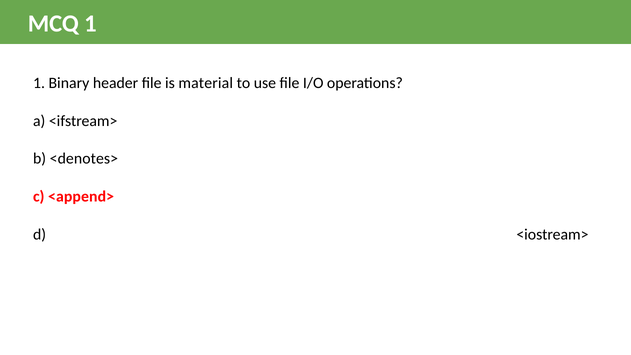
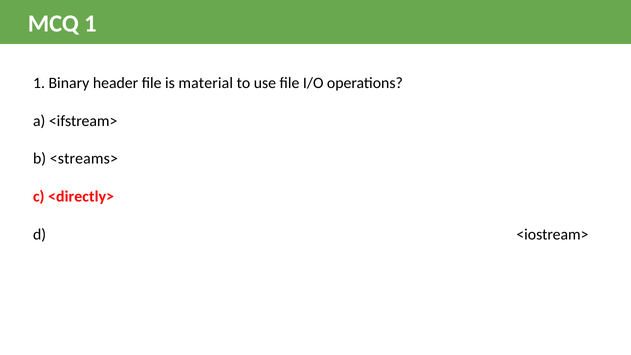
<denotes>: <denotes> -> <streams>
<append>: <append> -> <directly>
